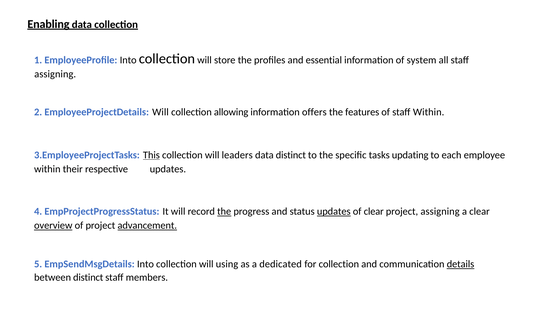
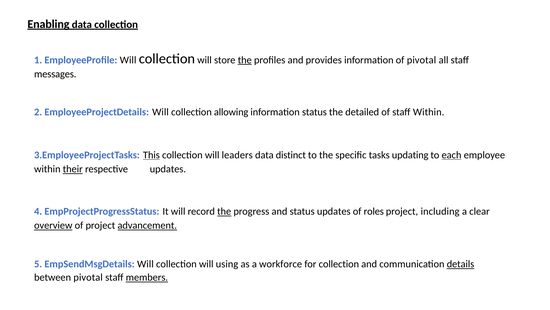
EmployeeProfile Into: Into -> Will
the at (245, 60) underline: none -> present
essential: essential -> provides
of system: system -> pivotal
assigning at (55, 74): assigning -> messages
information offers: offers -> status
features: features -> detailed
each underline: none -> present
their underline: none -> present
updates at (334, 211) underline: present -> none
of clear: clear -> roles
project assigning: assigning -> including
EmpSendMsgDetails Into: Into -> Will
dedicated: dedicated -> workforce
between distinct: distinct -> pivotal
members underline: none -> present
